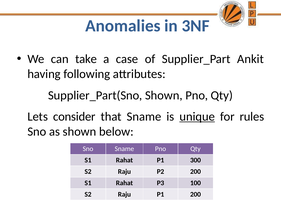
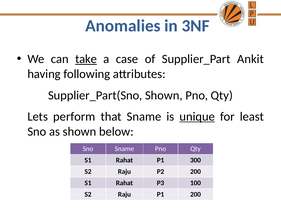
take underline: none -> present
consider: consider -> perform
rules: rules -> least
